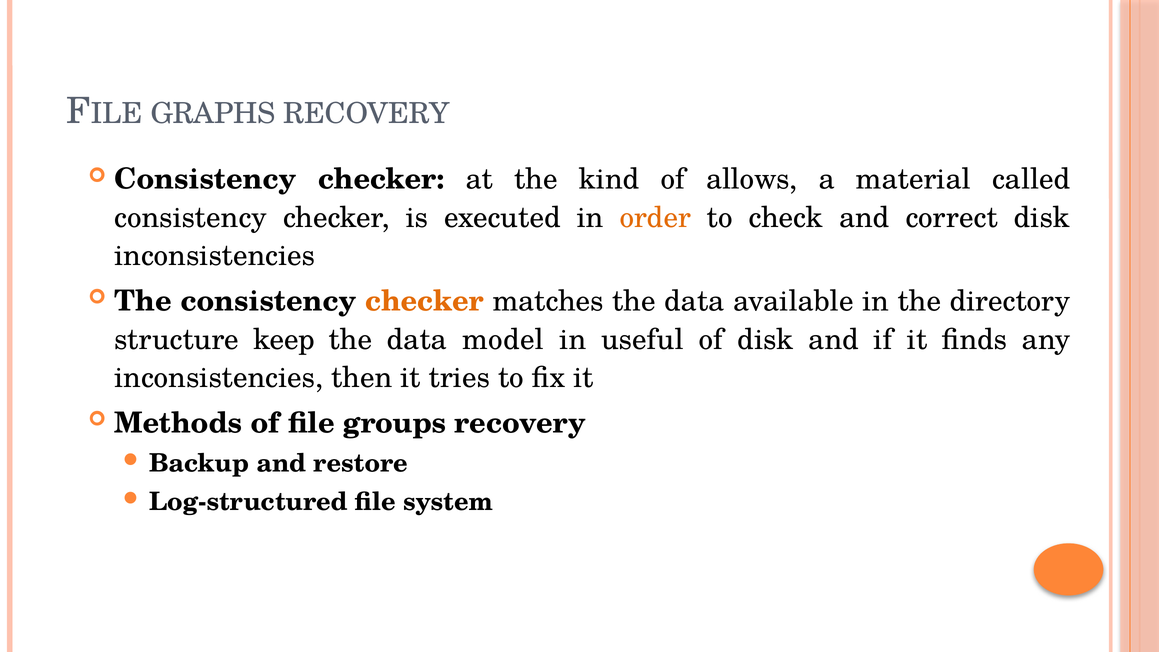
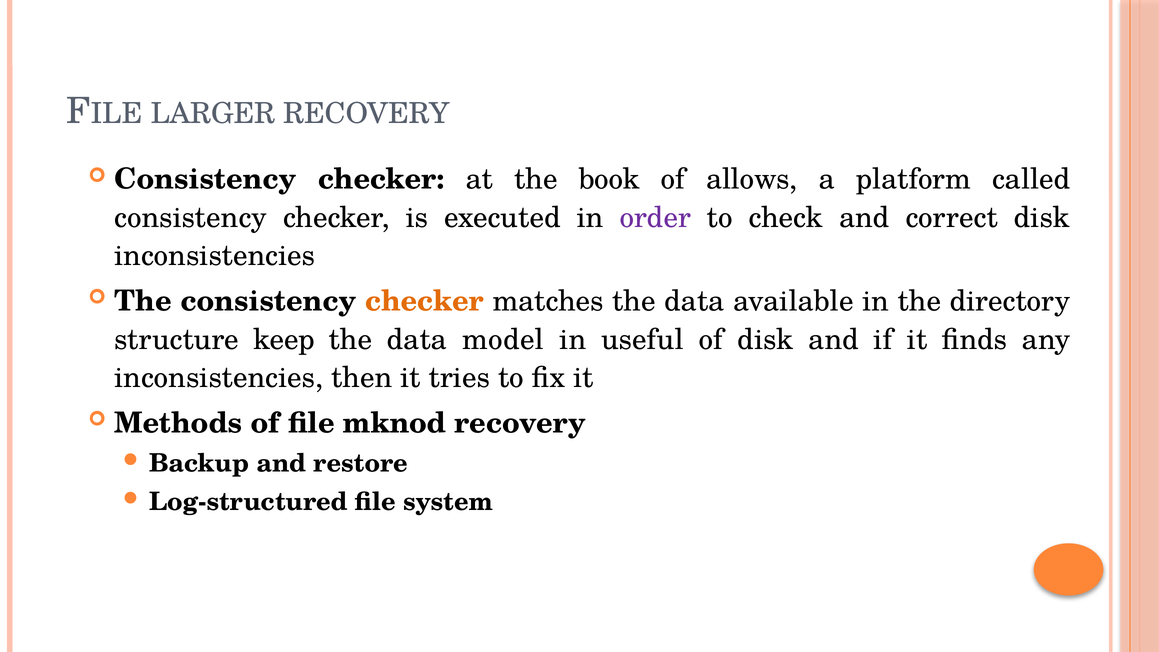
GRAPHS: GRAPHS -> LARGER
kind: kind -> book
material: material -> platform
order colour: orange -> purple
groups: groups -> mknod
